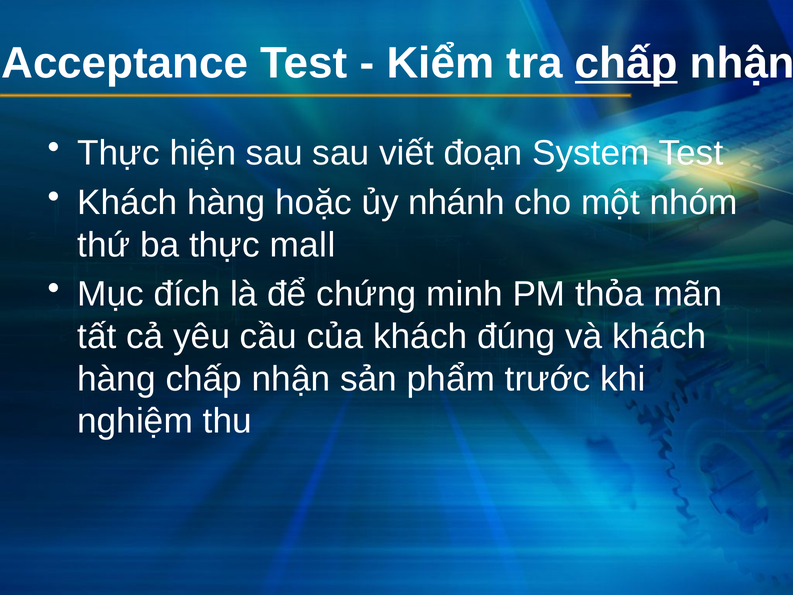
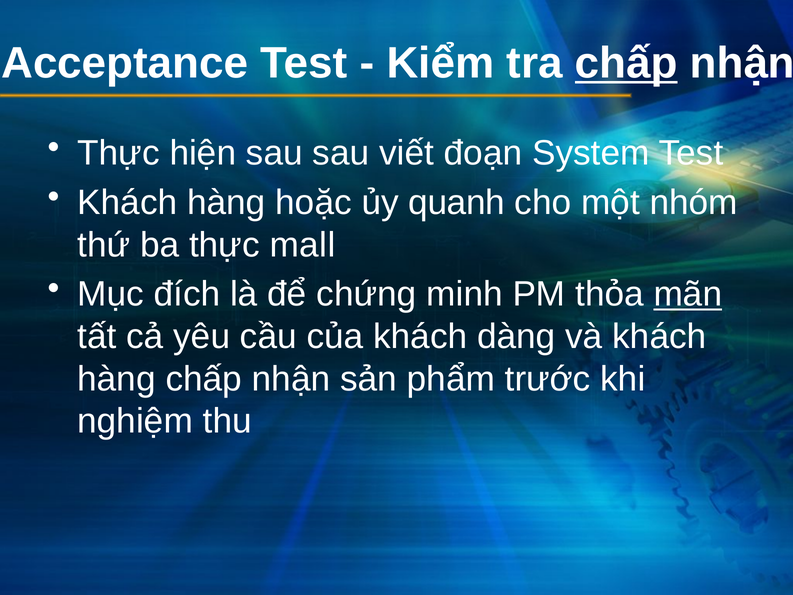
nhánh: nhánh -> quanh
mãn underline: none -> present
đúng: đúng -> dàng
